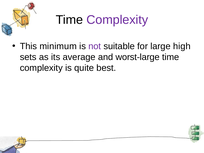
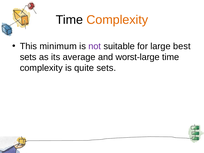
Complexity at (117, 20) colour: purple -> orange
high: high -> best
quite best: best -> sets
